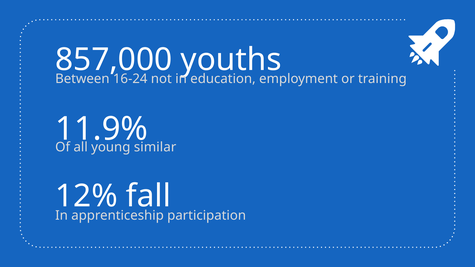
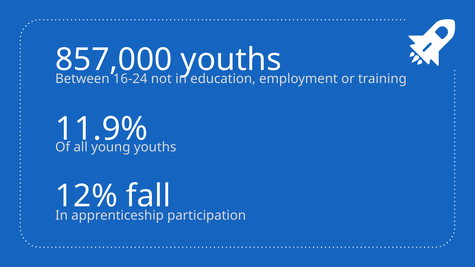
similar at (155, 147): similar -> youths
